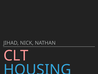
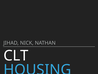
CLT colour: pink -> white
